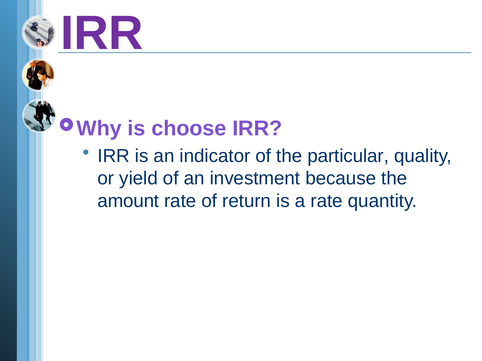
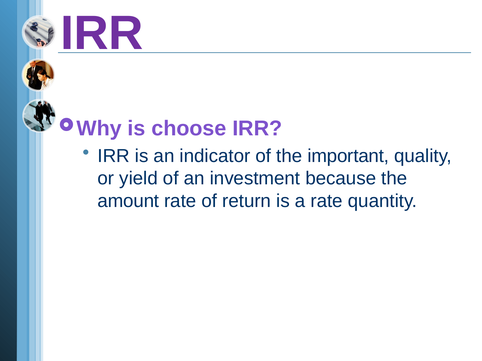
particular: particular -> important
